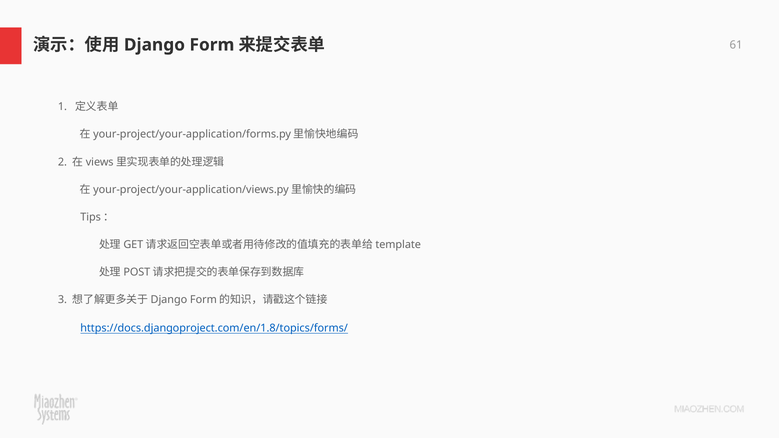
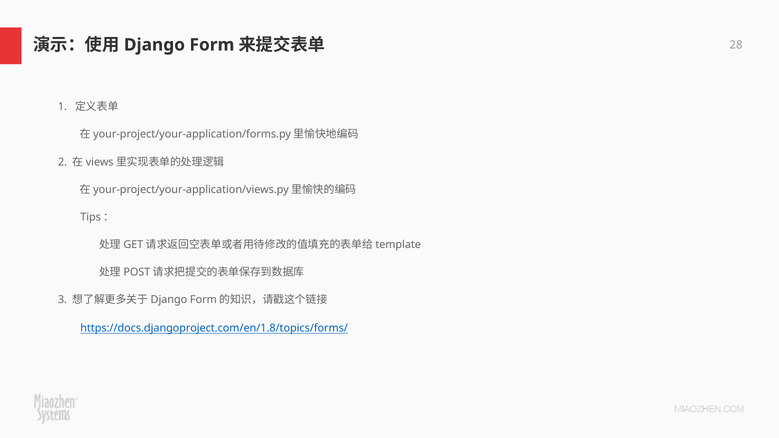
61: 61 -> 28
